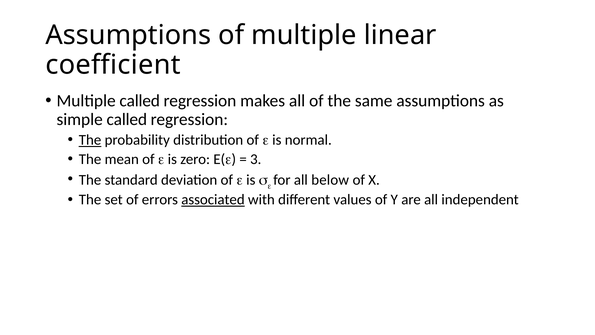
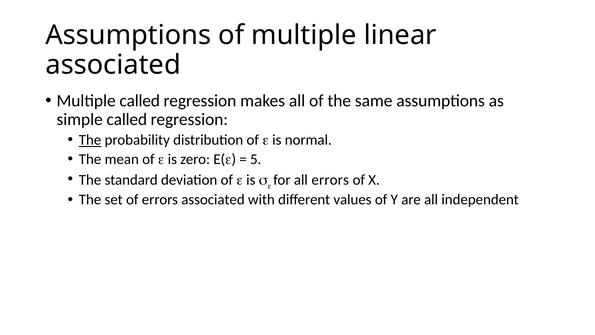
coefficient at (113, 65): coefficient -> associated
3: 3 -> 5
all below: below -> errors
associated at (213, 200) underline: present -> none
